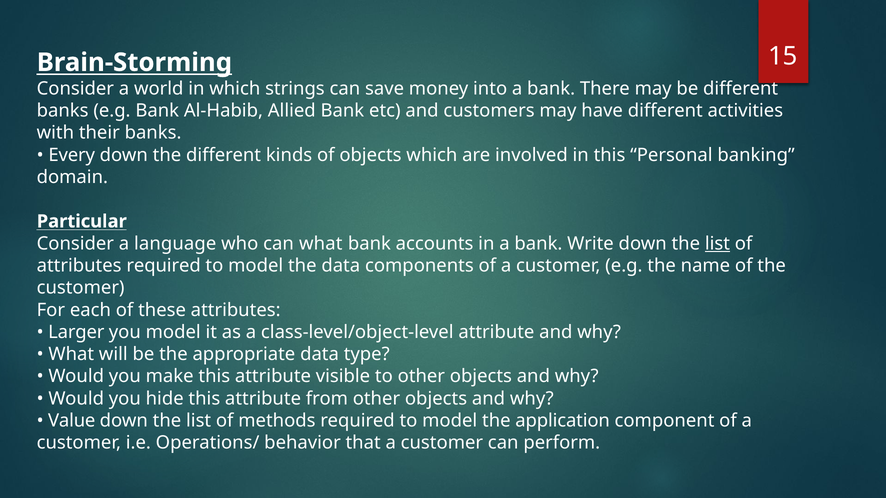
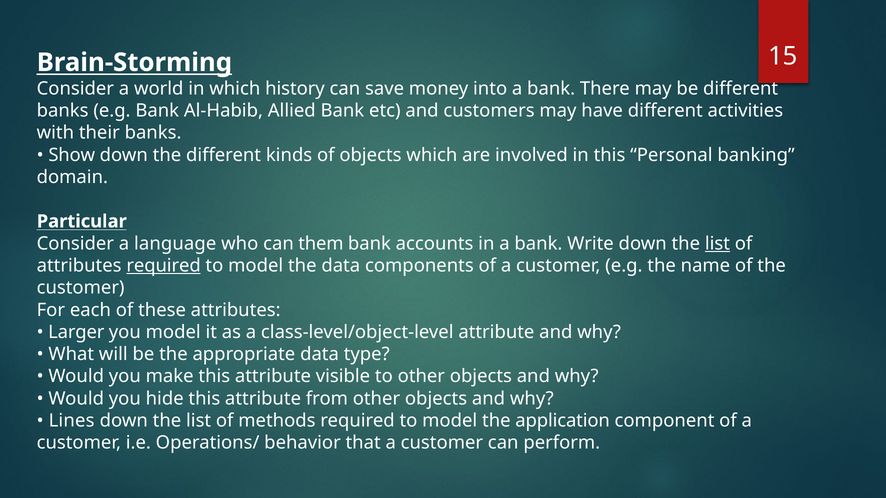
strings: strings -> history
Every: Every -> Show
can what: what -> them
required at (164, 266) underline: none -> present
Value: Value -> Lines
